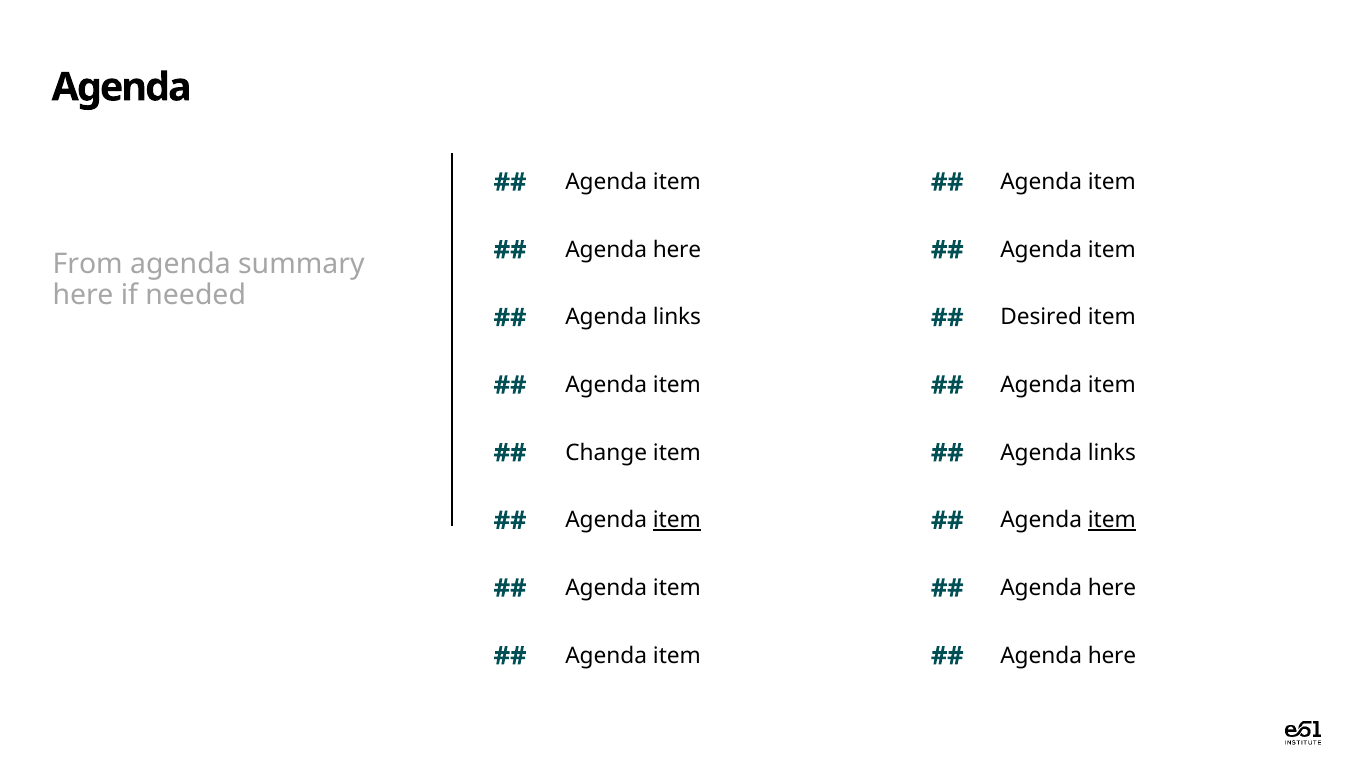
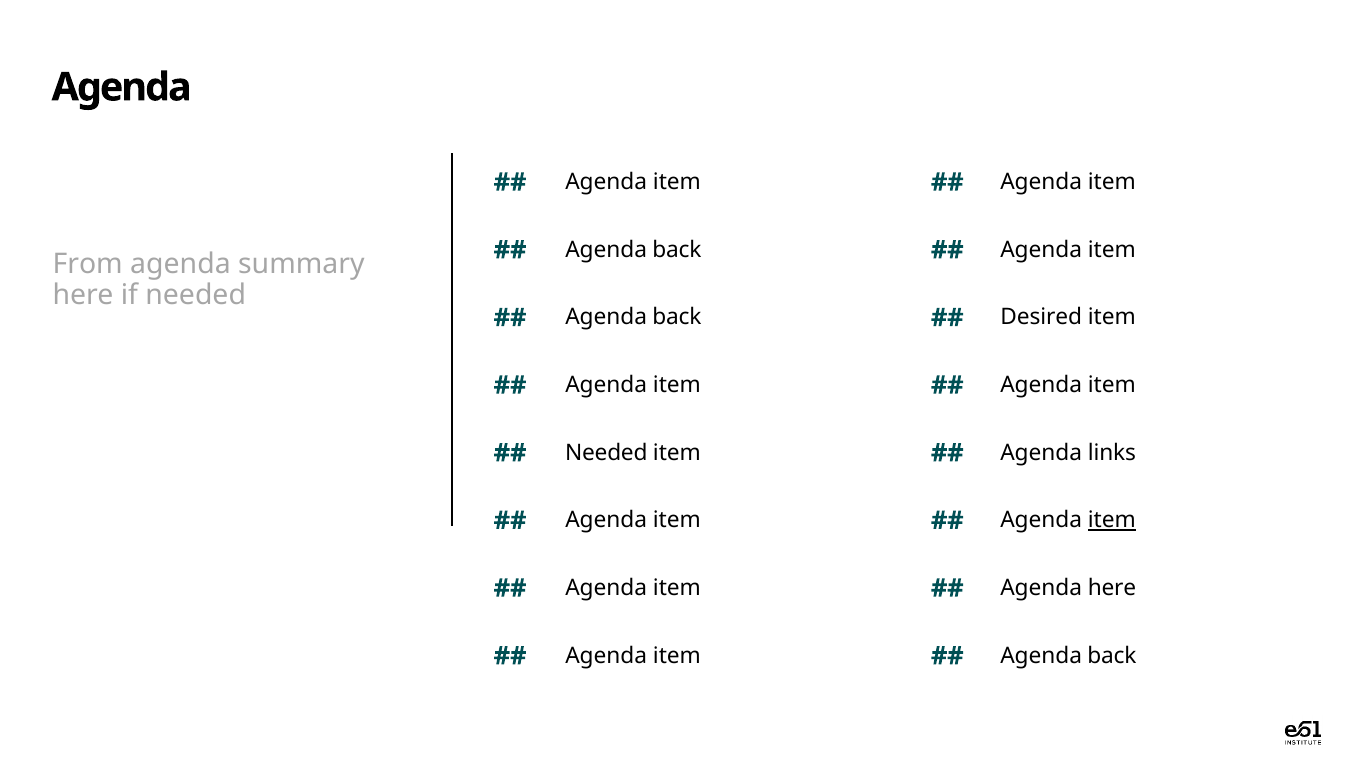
here at (677, 250): here -> back
links at (677, 317): links -> back
Change at (606, 452): Change -> Needed
item at (677, 520) underline: present -> none
here at (1112, 655): here -> back
